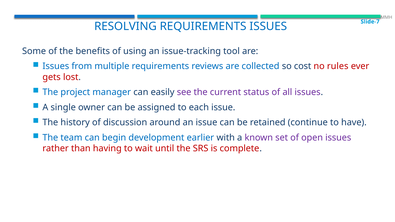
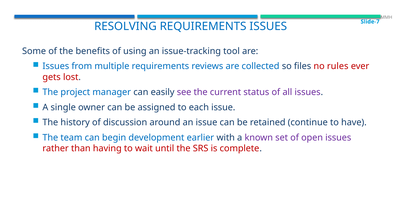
cost: cost -> files
